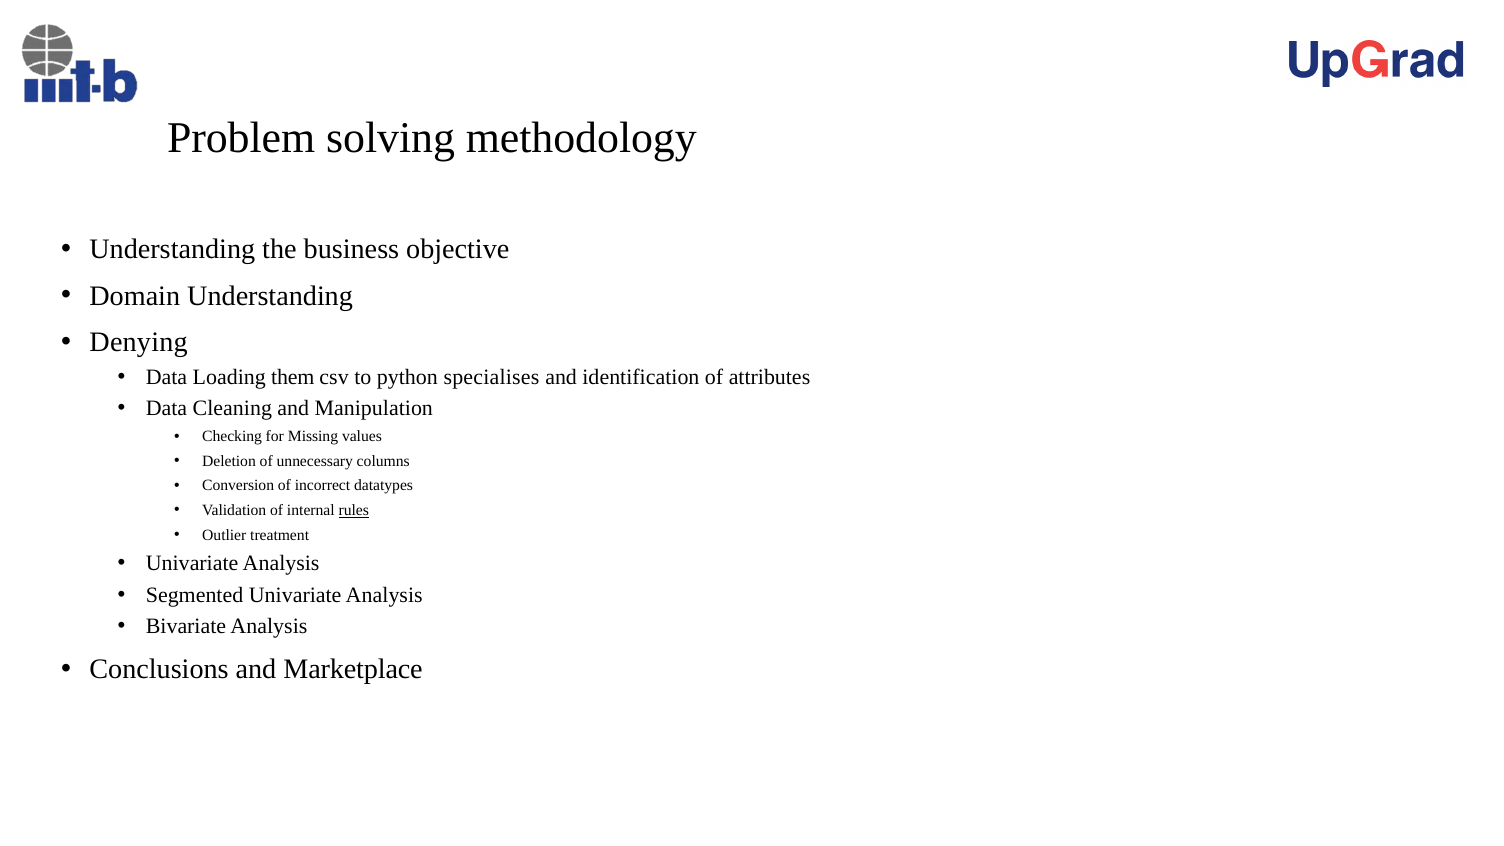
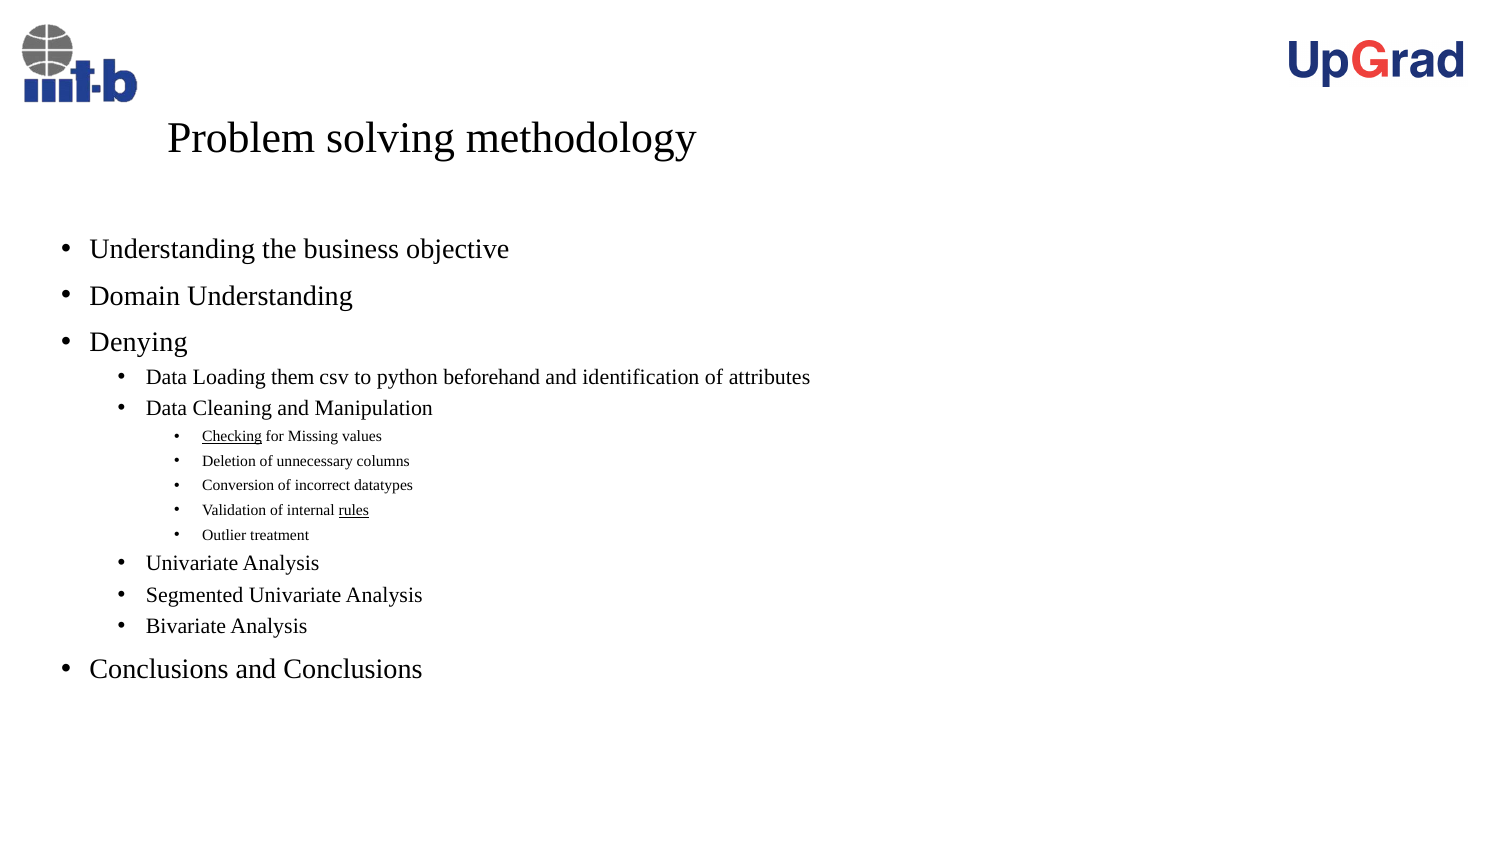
specialises: specialises -> beforehand
Checking underline: none -> present
and Marketplace: Marketplace -> Conclusions
